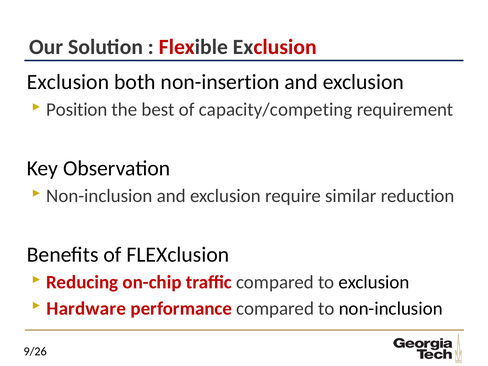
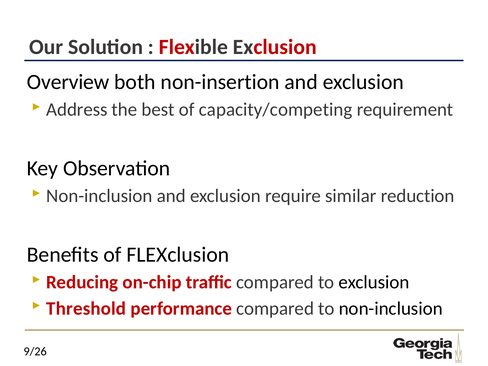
Exclusion at (68, 82): Exclusion -> Overview
Position: Position -> Address
Hardware: Hardware -> Threshold
